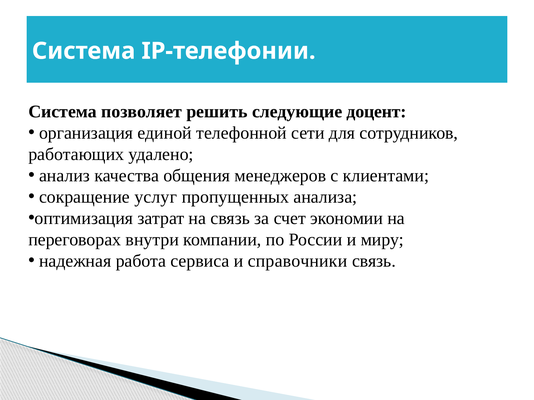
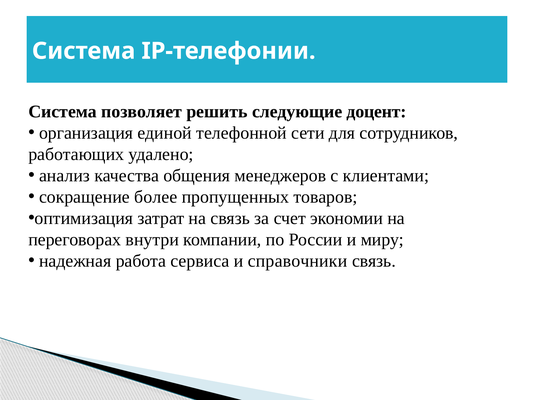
услуг: услуг -> более
анализа: анализа -> товаров
